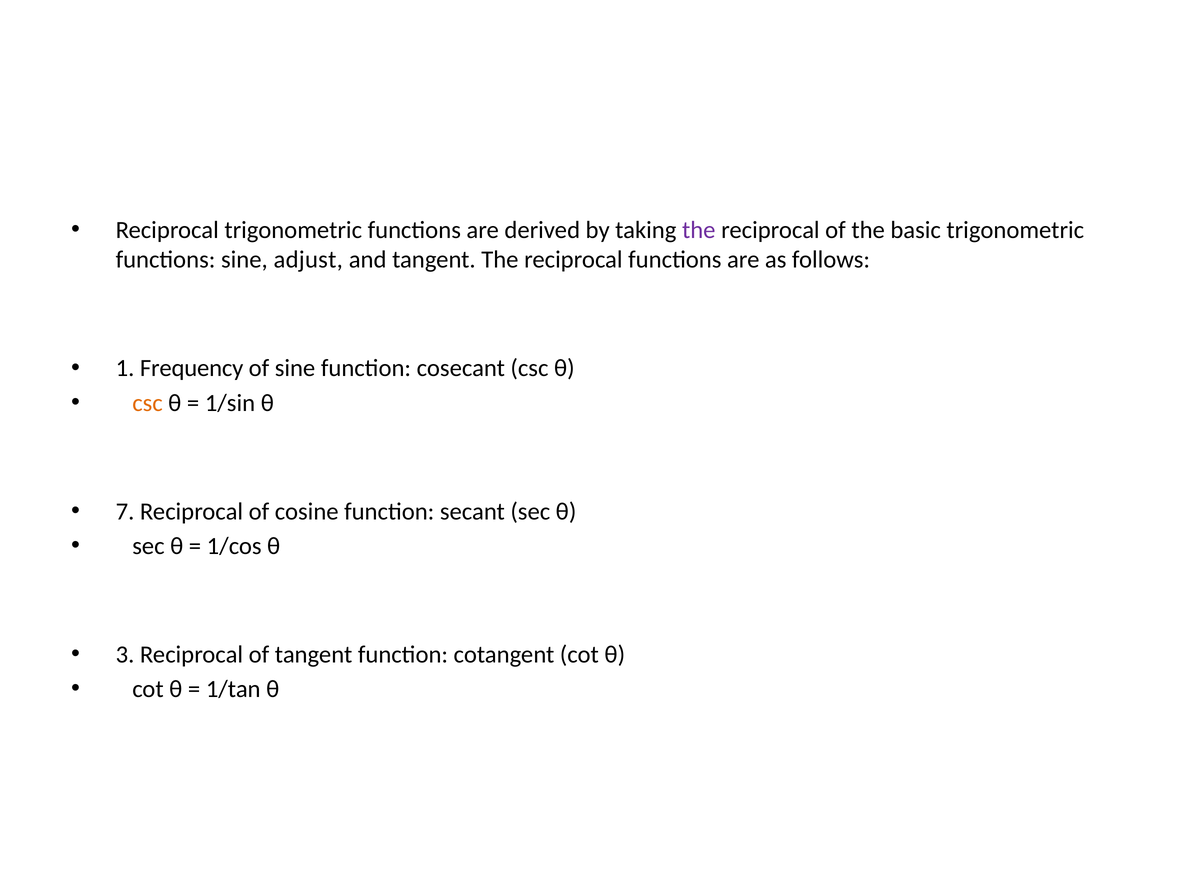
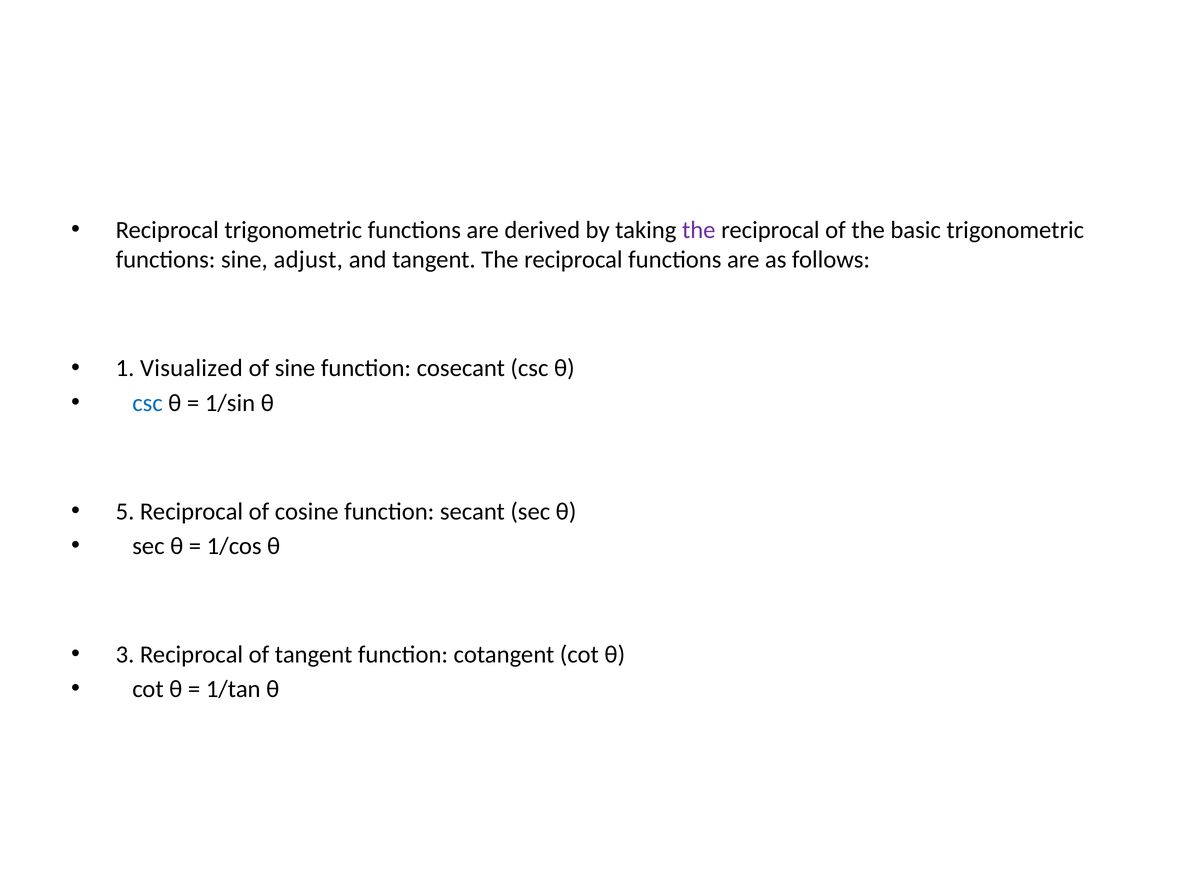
Frequency: Frequency -> Visualized
csc at (147, 403) colour: orange -> blue
7: 7 -> 5
